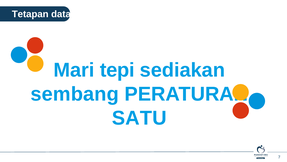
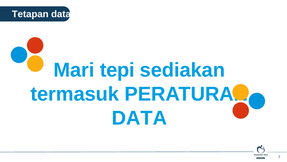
sembang: sembang -> termasuk
SATU: SATU -> DATA
